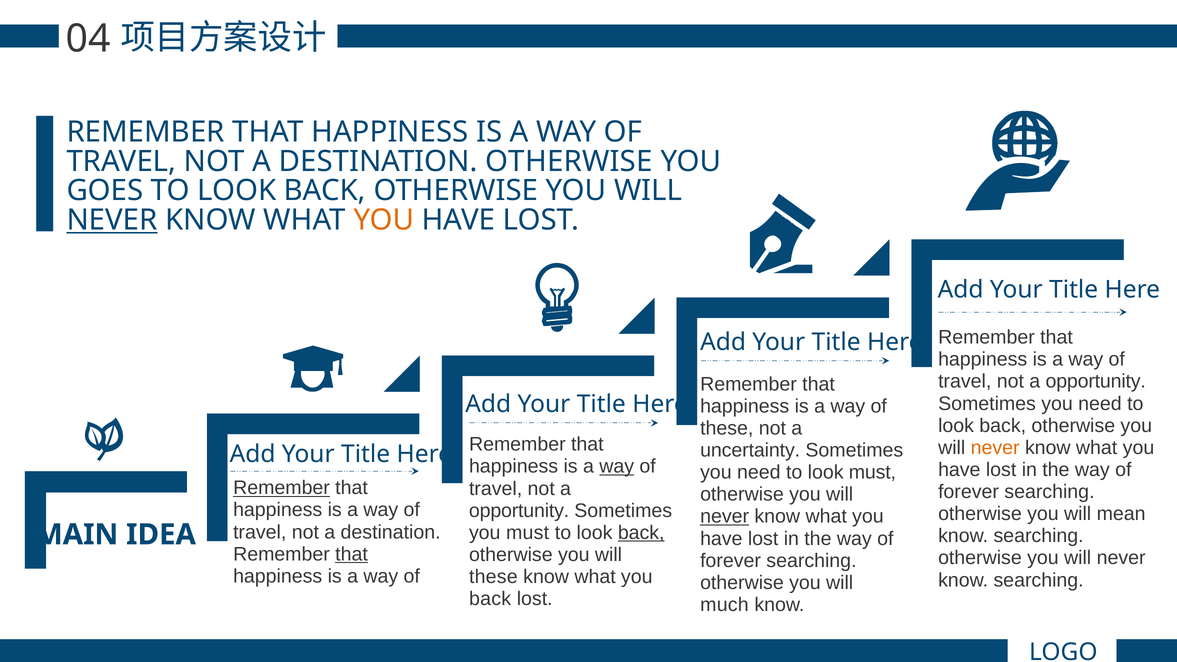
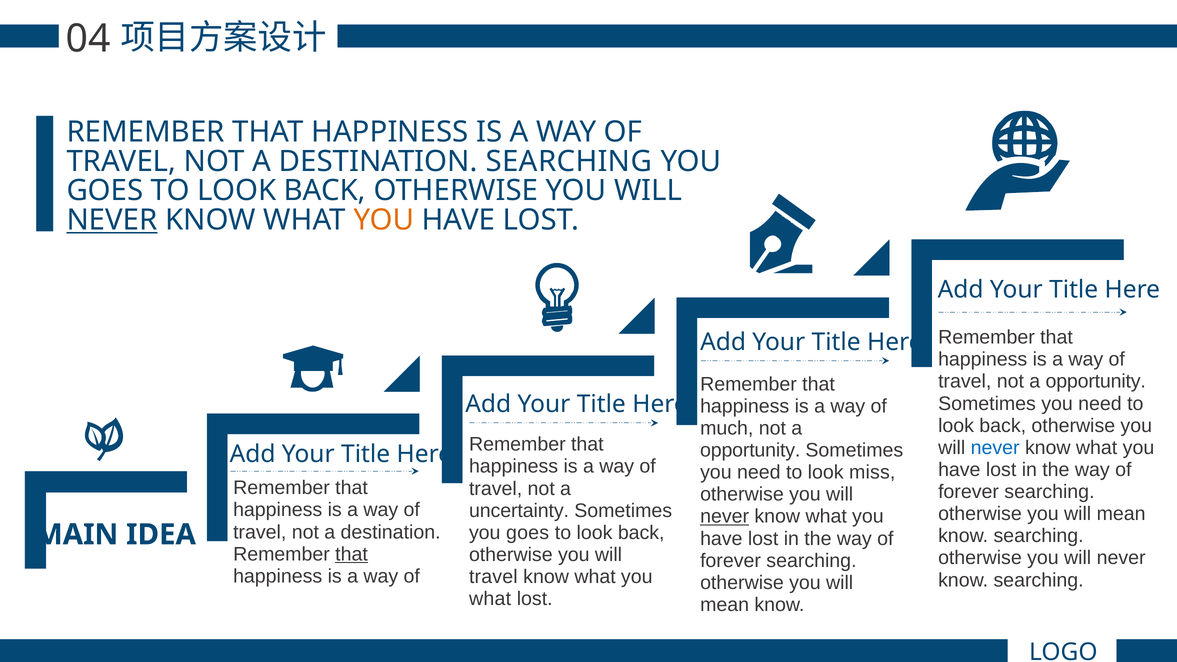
DESTINATION OTHERWISE: OTHERWISE -> SEARCHING
these at (727, 428): these -> much
never at (995, 448) colour: orange -> blue
uncertainty at (750, 450): uncertainty -> opportunity
way at (617, 467) underline: present -> none
look must: must -> miss
Remember at (282, 488) underline: present -> none
opportunity at (519, 511): opportunity -> uncertainty
must at (528, 533): must -> goes
back at (641, 533) underline: present -> none
these at (493, 577): these -> travel
back at (490, 599): back -> what
much at (725, 605): much -> mean
